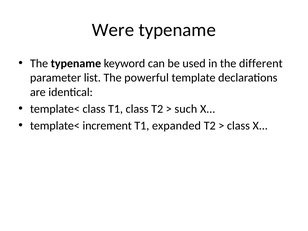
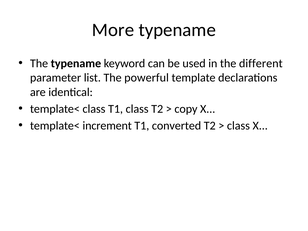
Were: Were -> More
such: such -> copy
expanded: expanded -> converted
